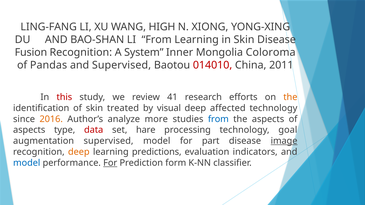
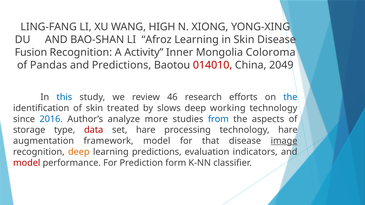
LI From: From -> Afroz
System: System -> Activity
and Supervised: Supervised -> Predictions
2011: 2011 -> 2049
this colour: red -> blue
41: 41 -> 46
the at (290, 97) colour: orange -> blue
visual: visual -> slows
affected: affected -> working
2016 colour: orange -> blue
aspects at (29, 130): aspects -> storage
technology goal: goal -> hare
augmentation supervised: supervised -> framework
part: part -> that
model at (27, 163) colour: blue -> red
For at (110, 163) underline: present -> none
